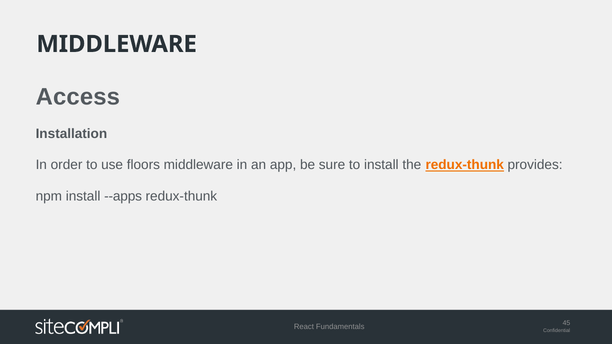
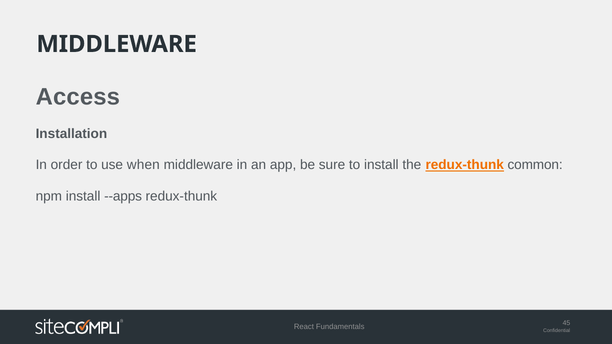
floors: floors -> when
provides: provides -> common
